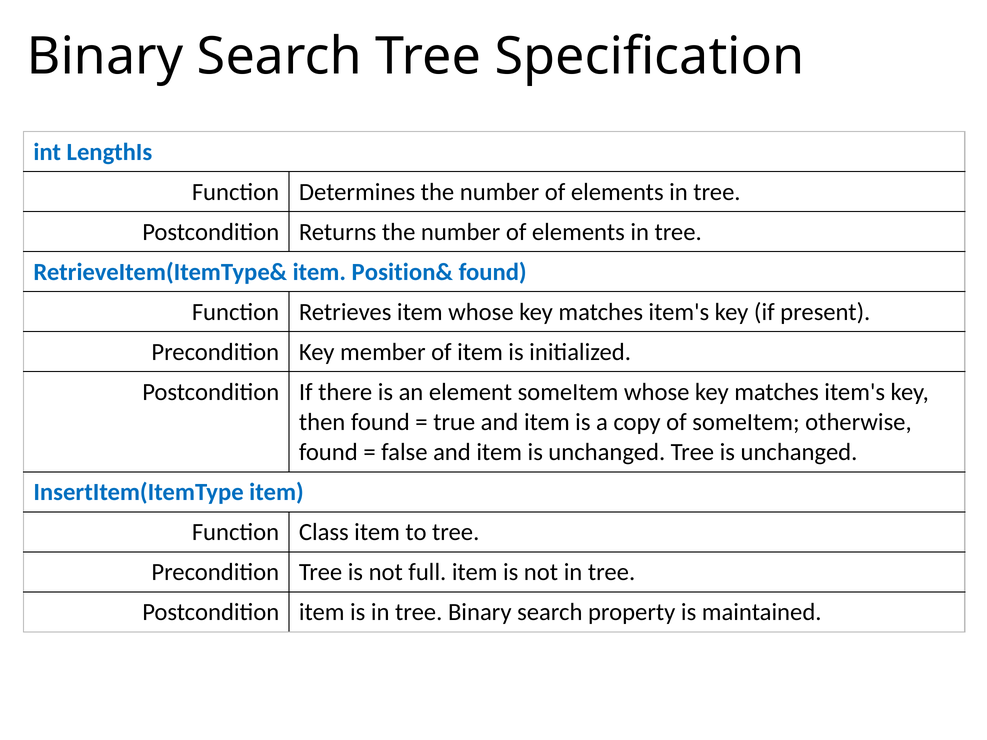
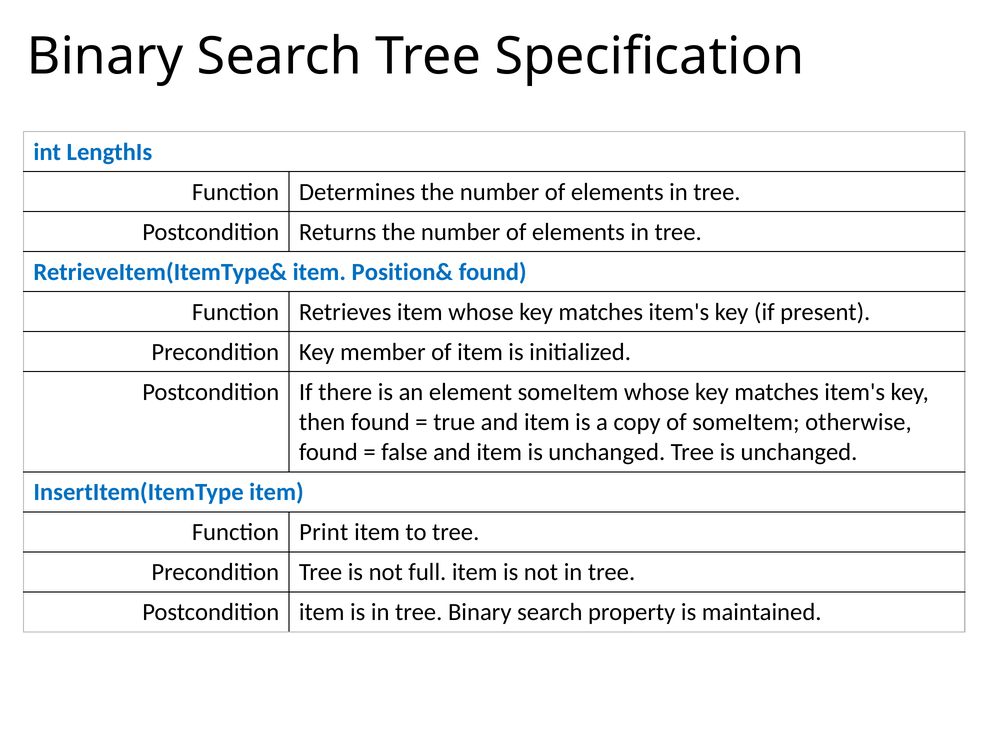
Class: Class -> Print
